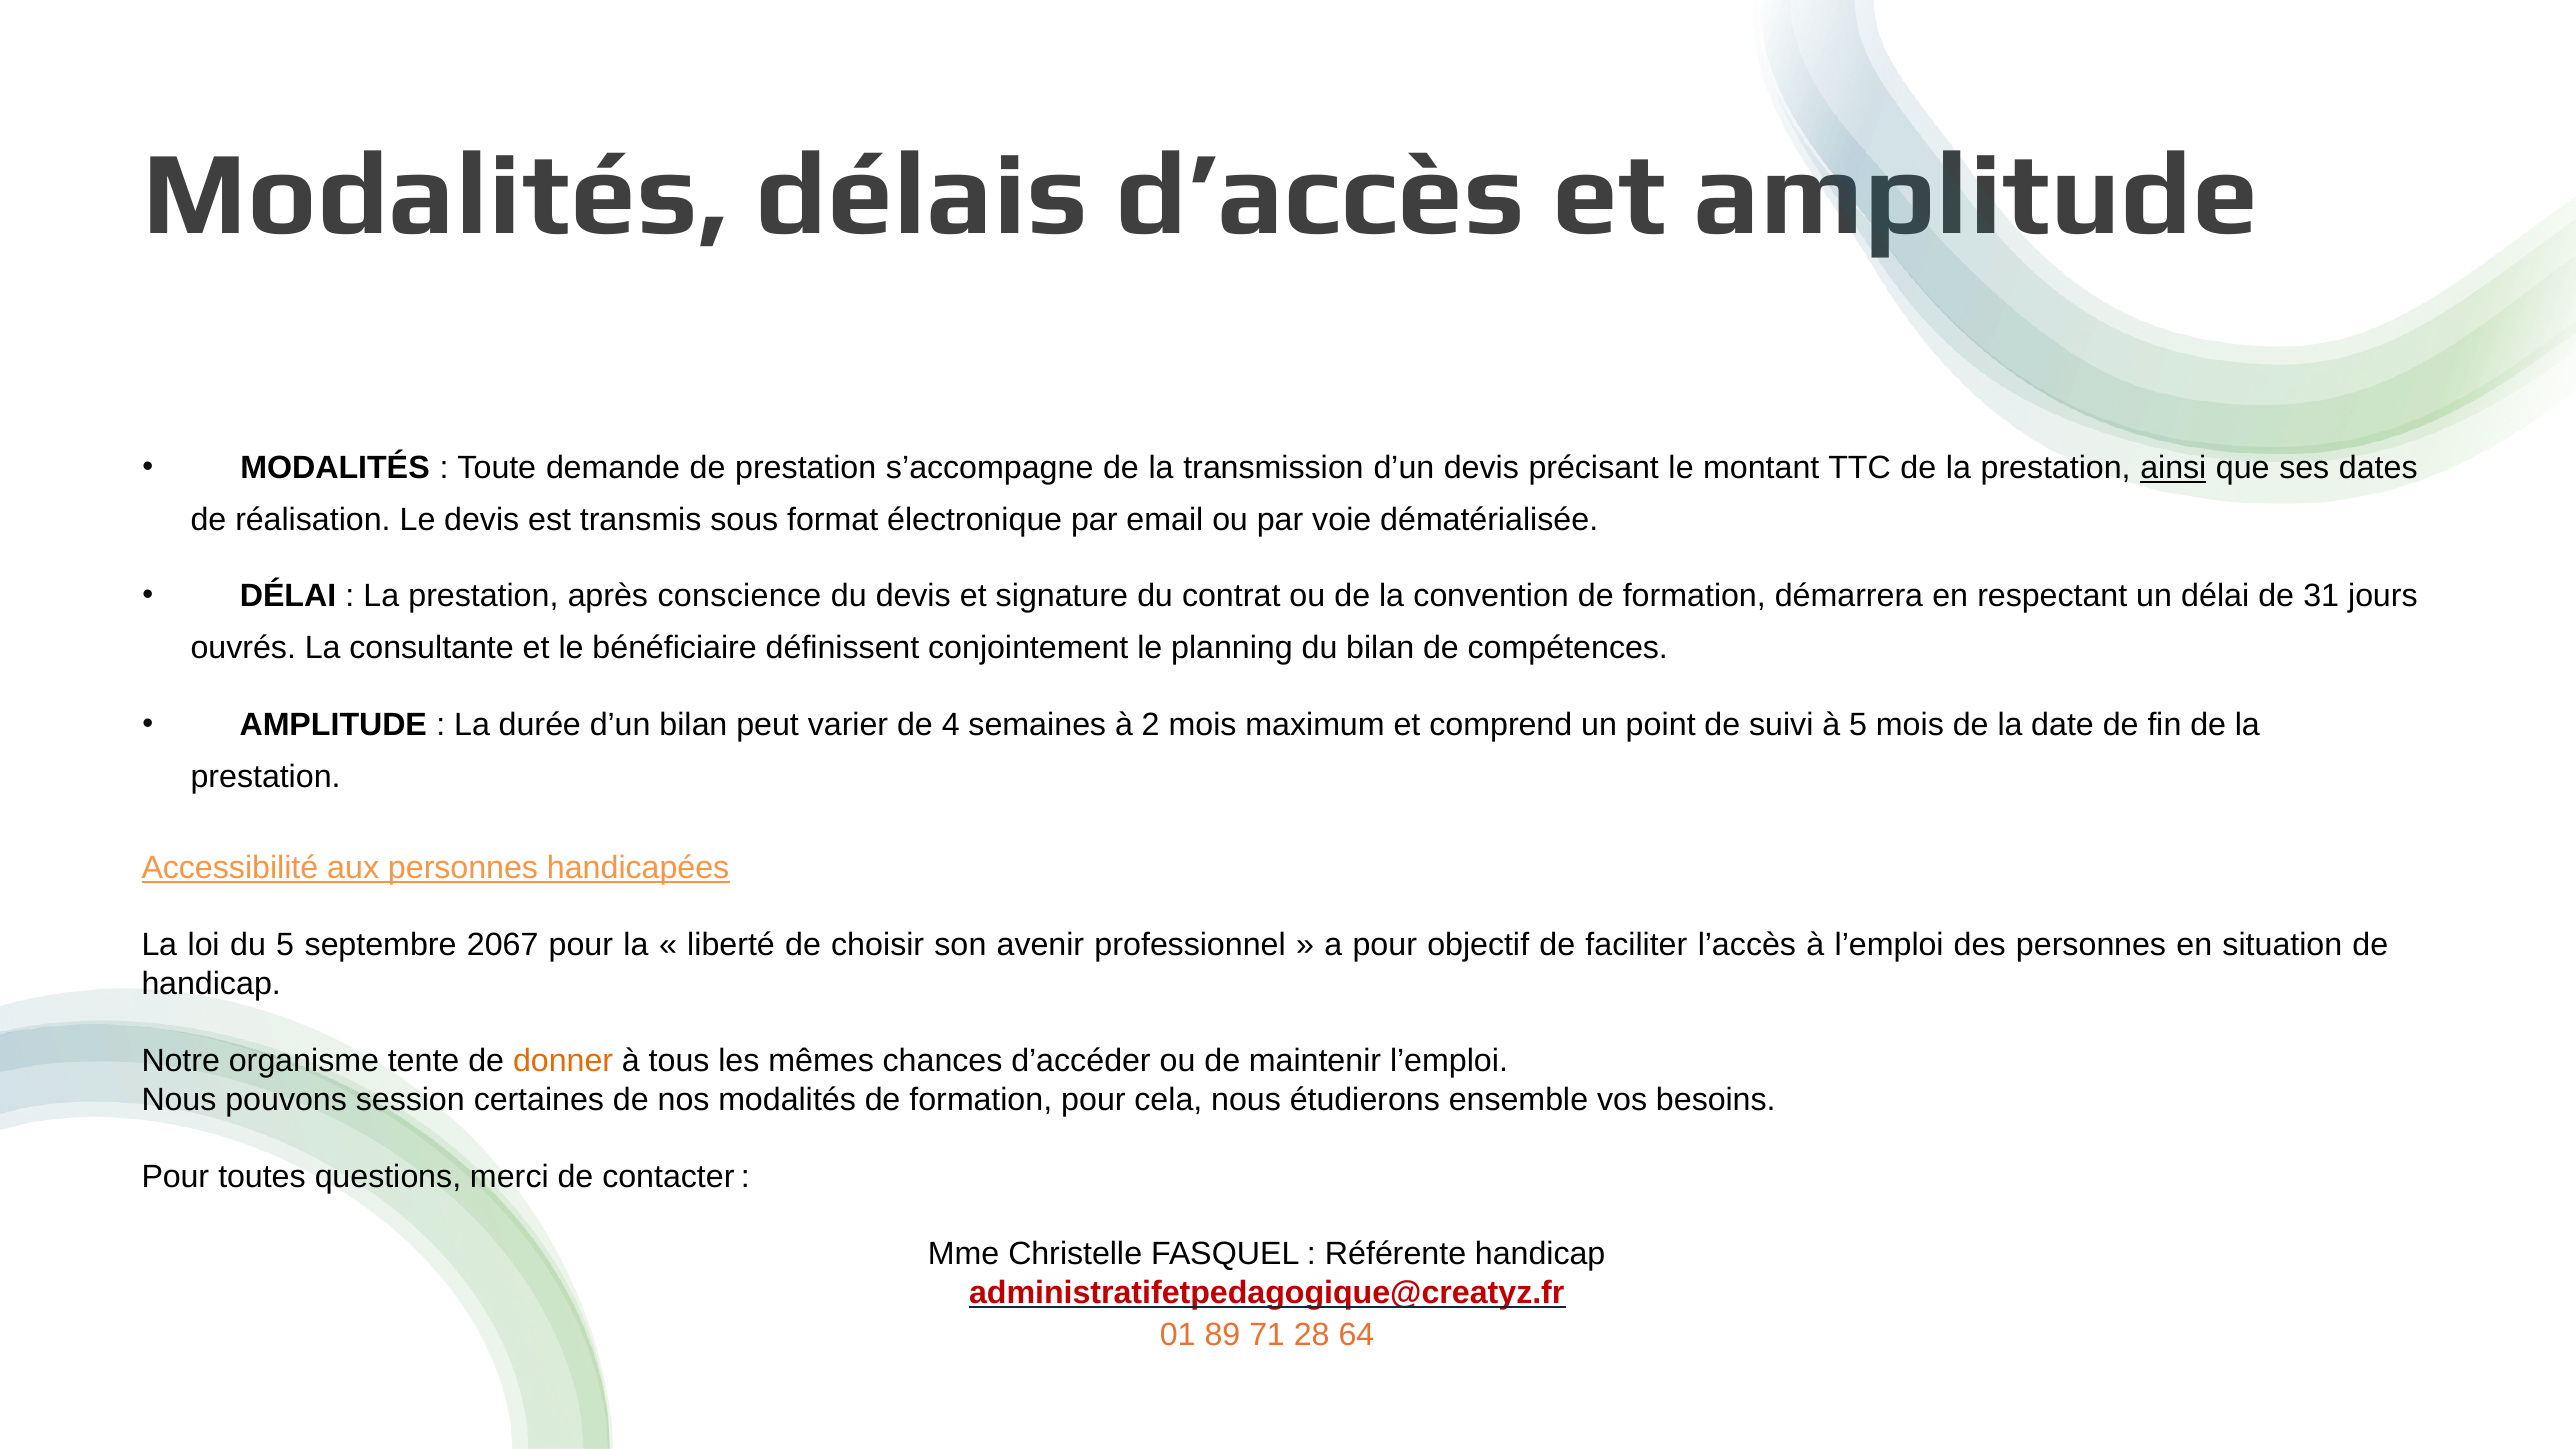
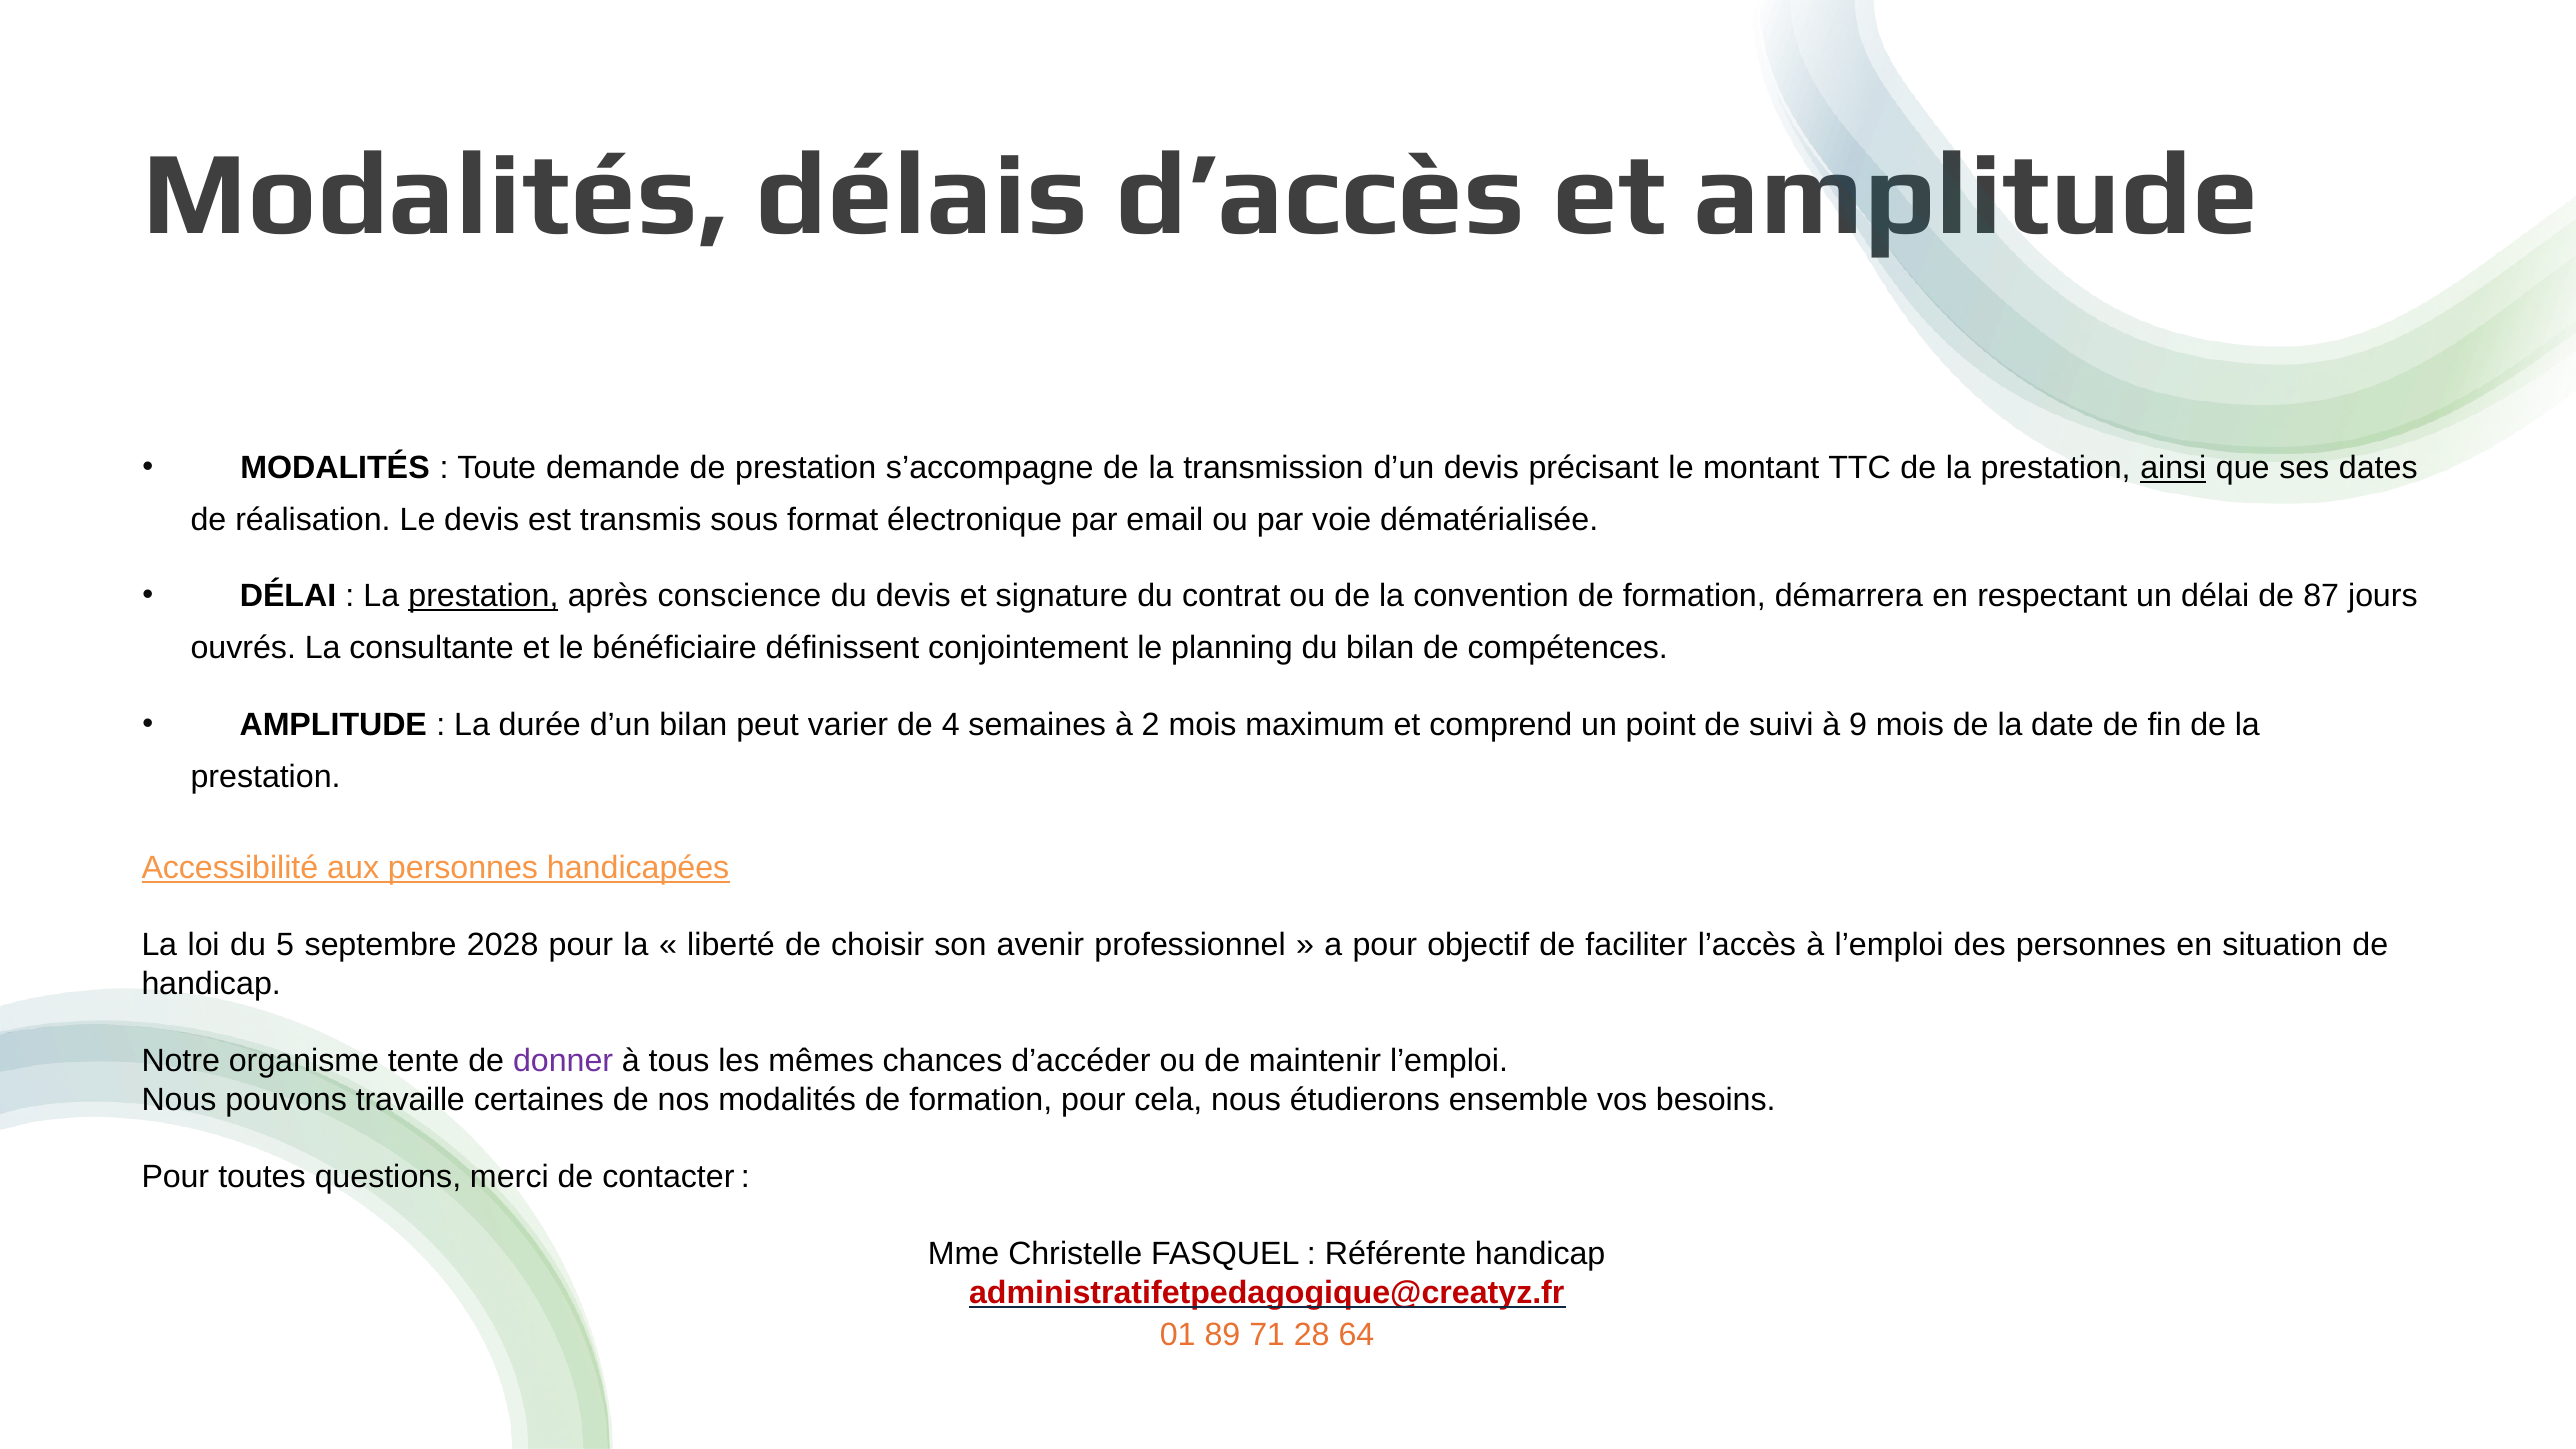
prestation at (483, 596) underline: none -> present
31: 31 -> 87
à 5: 5 -> 9
2067: 2067 -> 2028
donner colour: orange -> purple
session: session -> travaille
